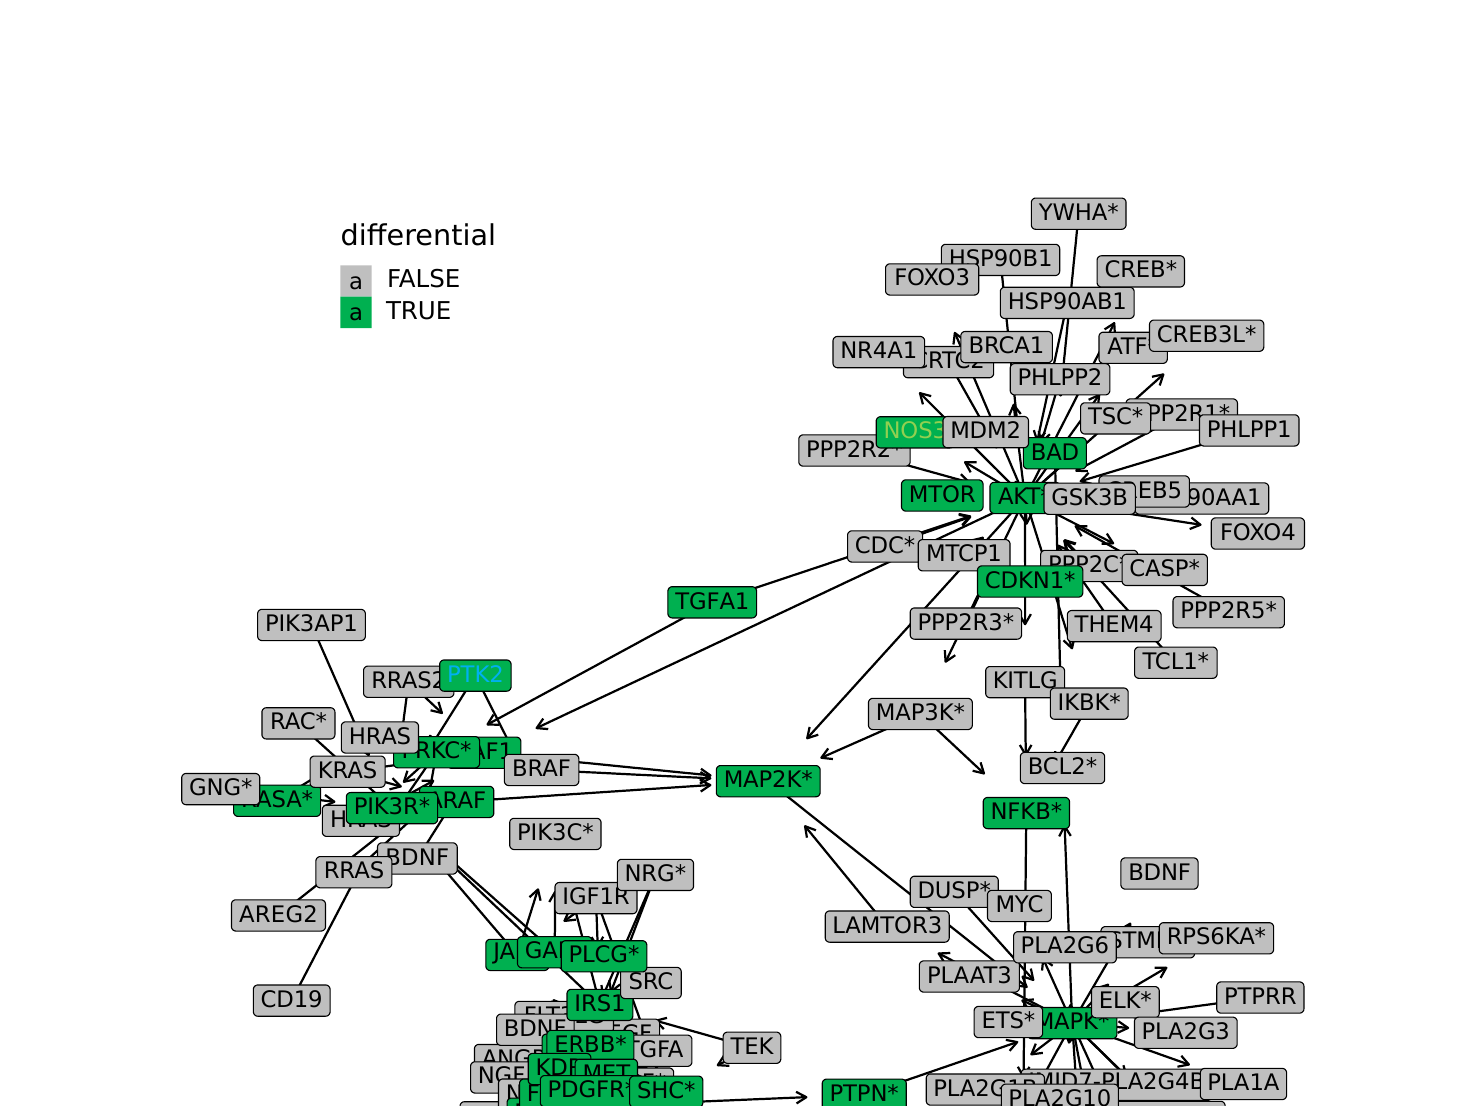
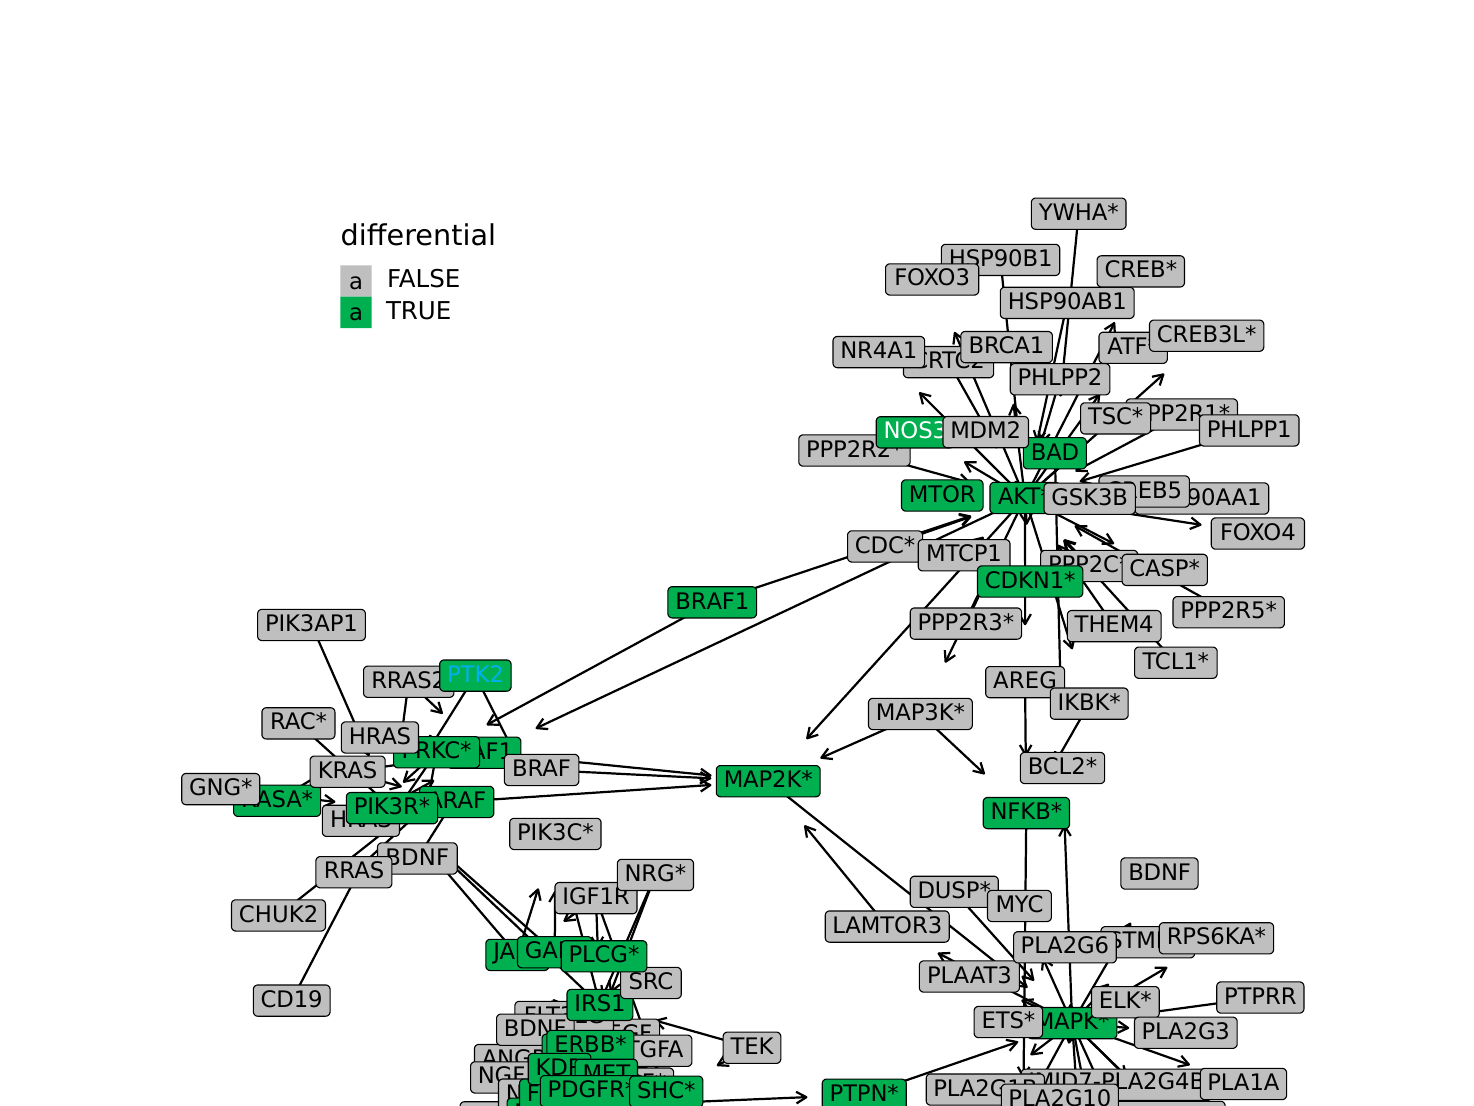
NOS3 colour: light green -> white
TGFA1: TGFA1 -> BRAF1
KITLG: KITLG -> AREG
AREG2: AREG2 -> CHUK2
